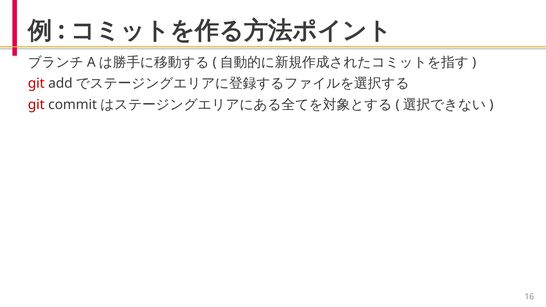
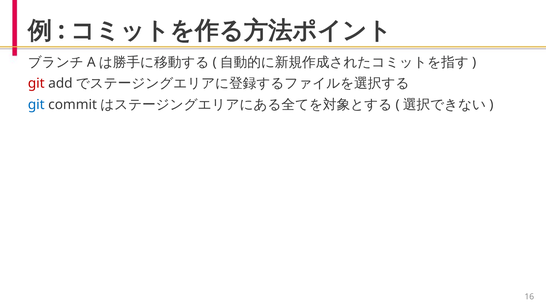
git at (36, 105) colour: red -> blue
